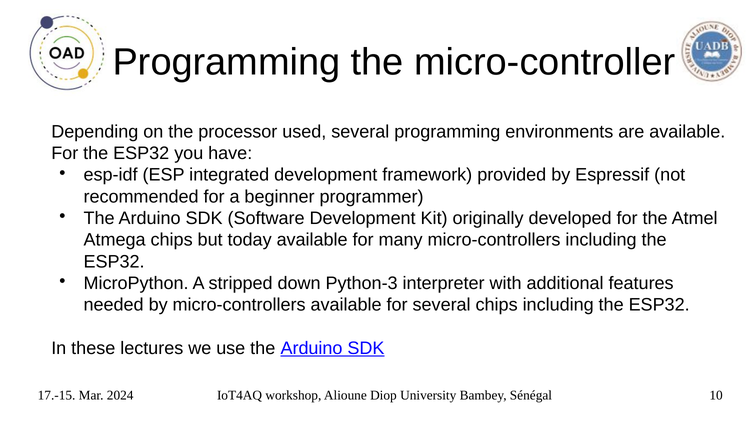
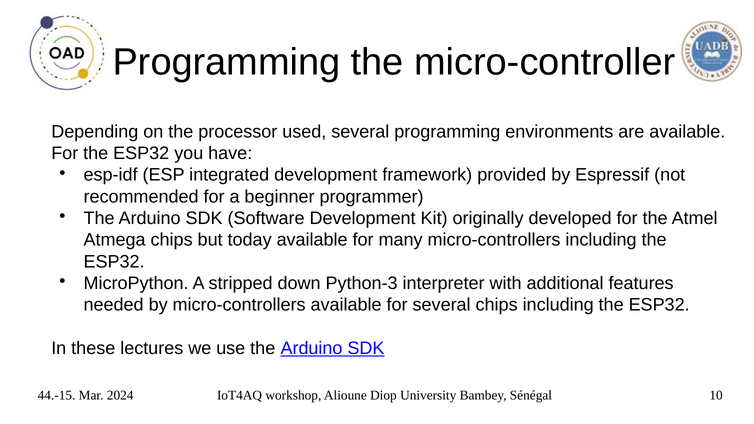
17.-15: 17.-15 -> 44.-15
